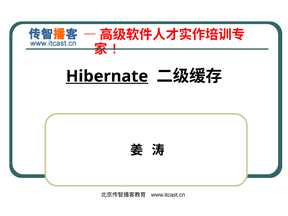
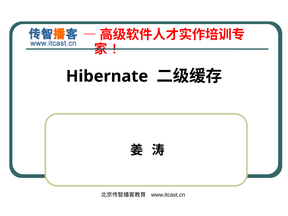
Hibernate underline: present -> none
